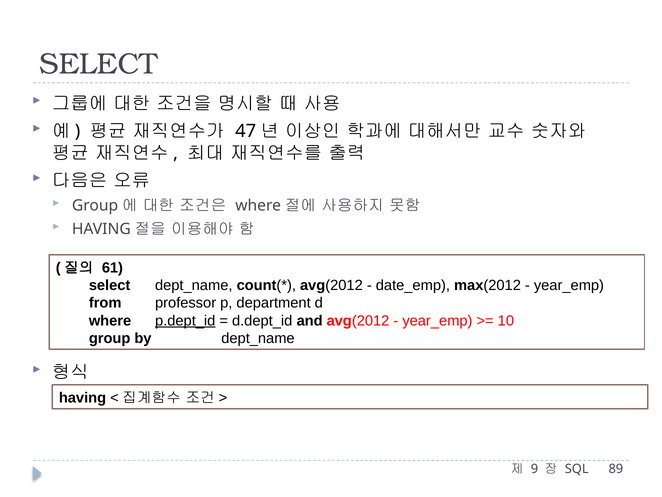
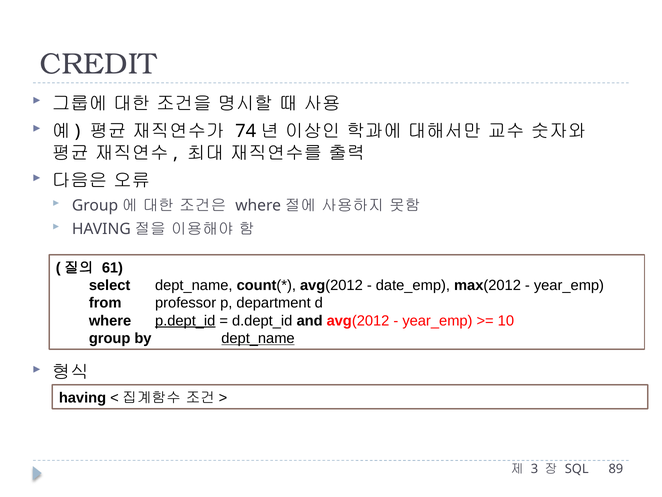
SELECT at (98, 64): SELECT -> CREDIT
47: 47 -> 74
dept_name at (258, 338) underline: none -> present
9: 9 -> 3
